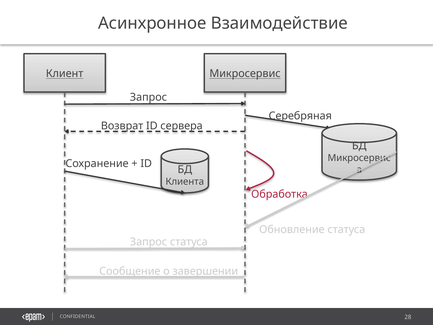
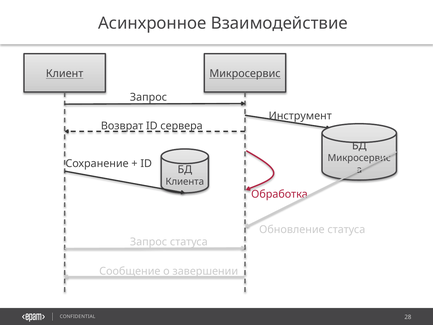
Серебряная: Серебряная -> Инструмент
